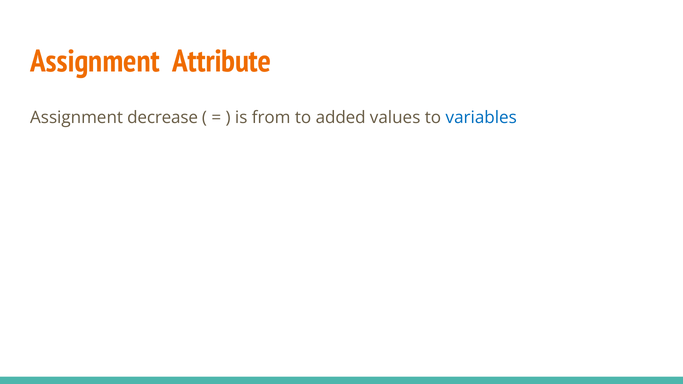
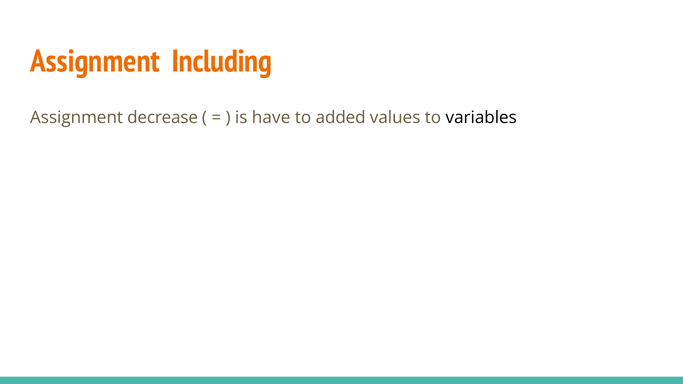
Attribute: Attribute -> Including
from: from -> have
variables colour: blue -> black
